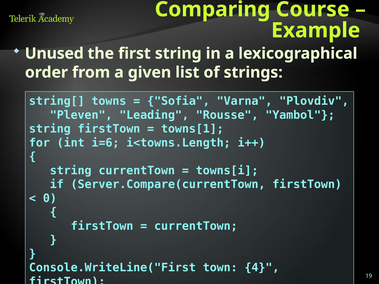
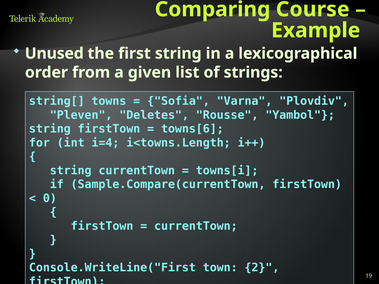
Leading: Leading -> Deletes
towns[1: towns[1 -> towns[6
i=6: i=6 -> i=4
Server.Compare(currentTown: Server.Compare(currentTown -> Sample.Compare(currentTown
4: 4 -> 2
